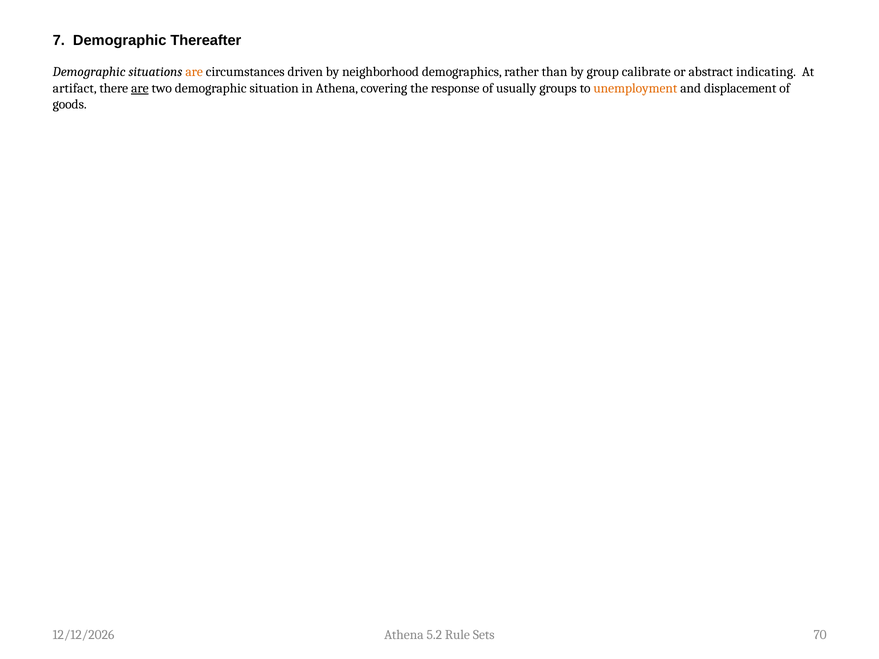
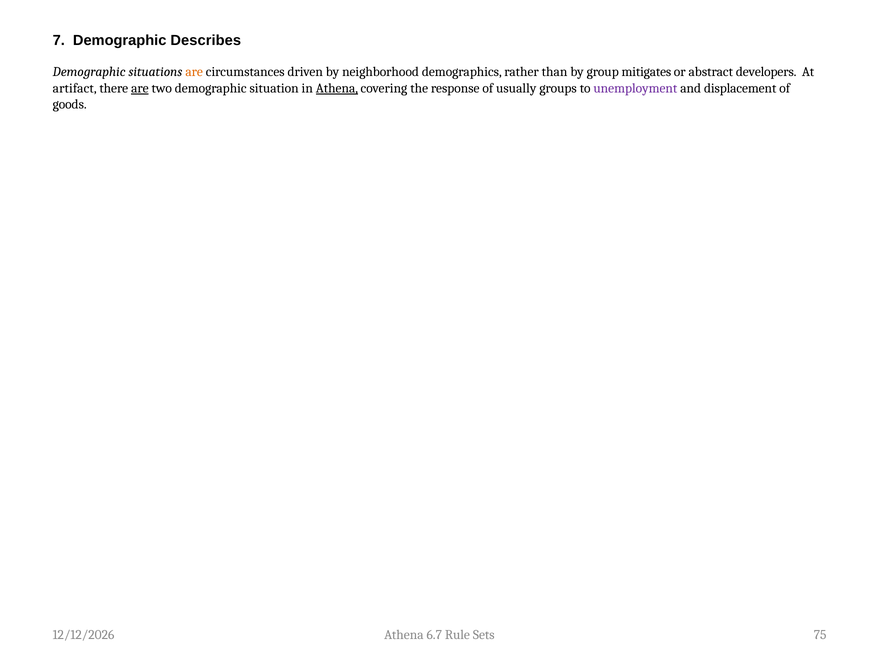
Thereafter: Thereafter -> Describes
calibrate: calibrate -> mitigates
indicating: indicating -> developers
Athena at (337, 88) underline: none -> present
unemployment colour: orange -> purple
5.2: 5.2 -> 6.7
70: 70 -> 75
